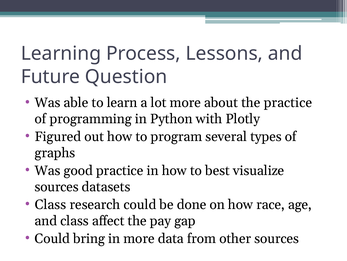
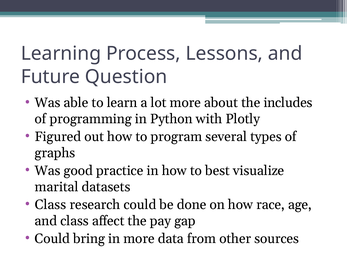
the practice: practice -> includes
sources at (57, 186): sources -> marital
